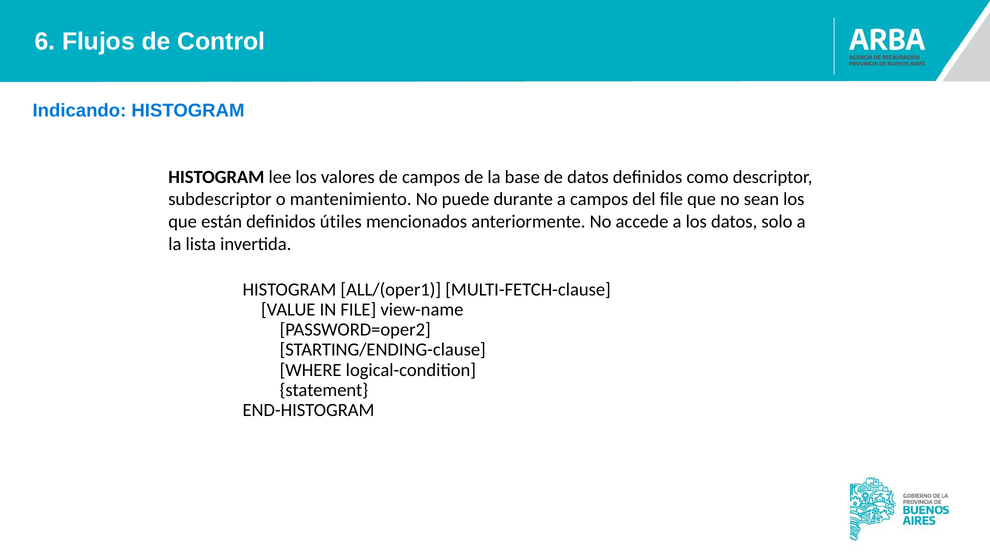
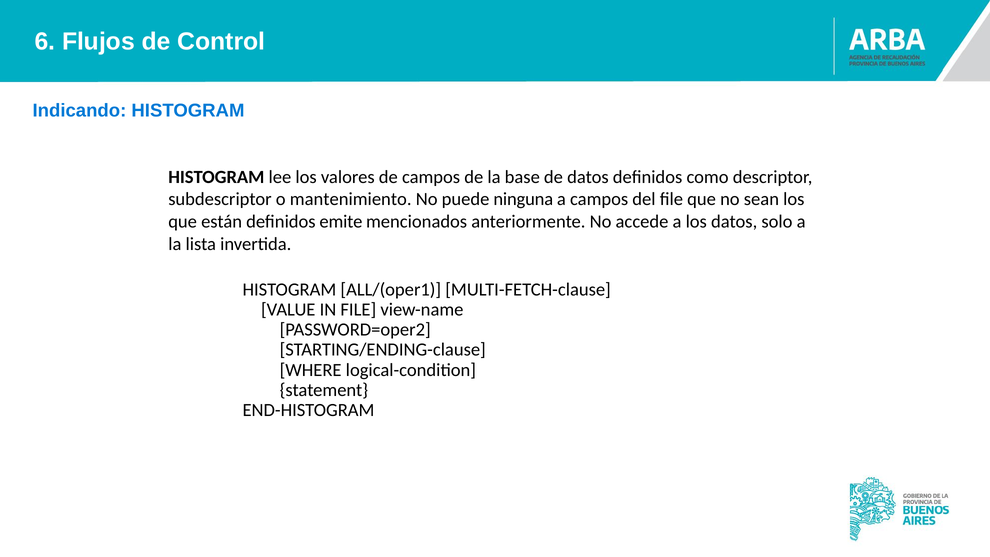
durante: durante -> ninguna
útiles: útiles -> emite
